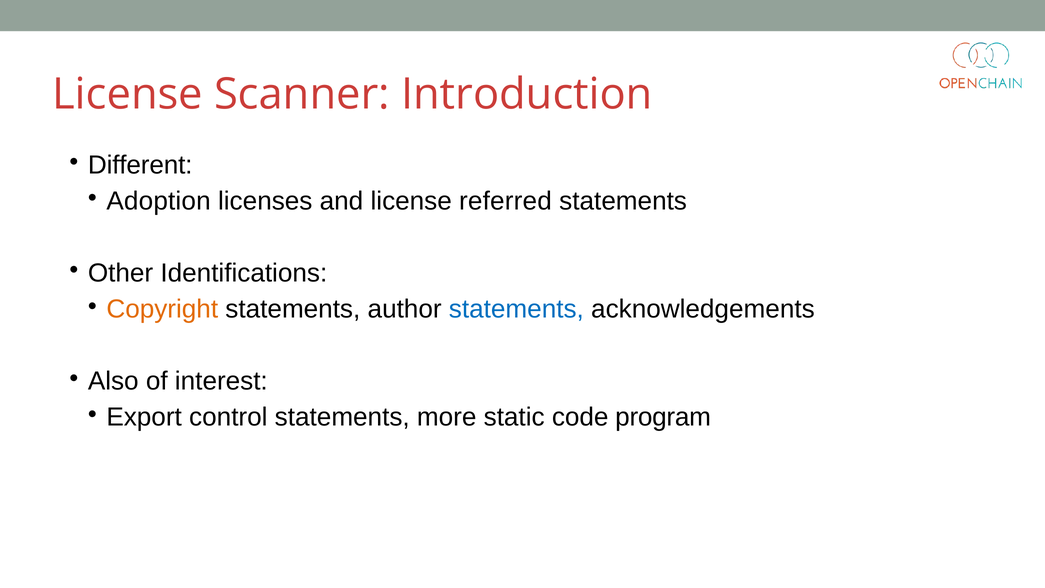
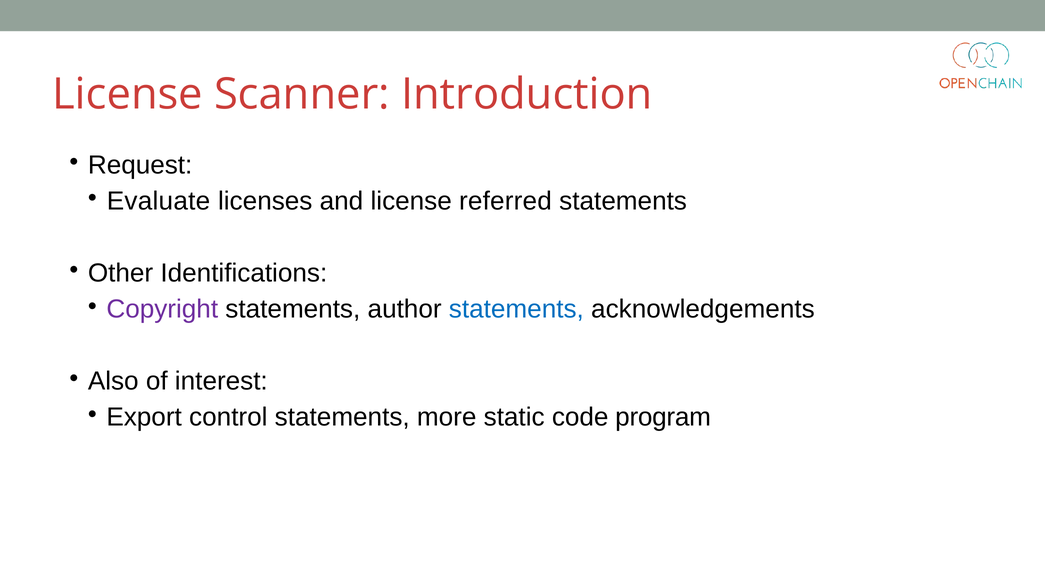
Different: Different -> Request
Adoption: Adoption -> Evaluate
Copyright colour: orange -> purple
